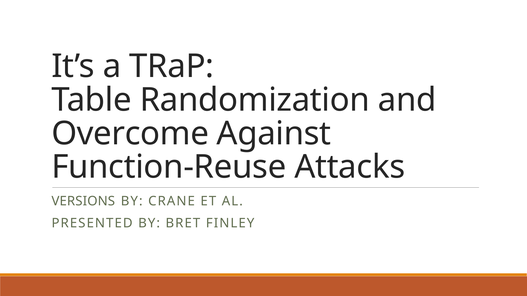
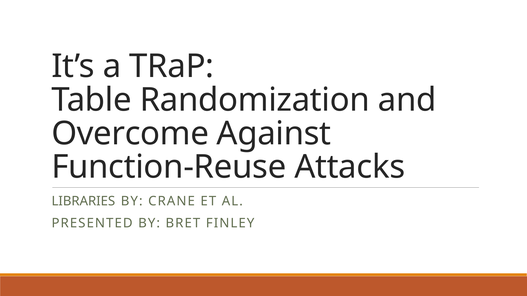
VERSIONS: VERSIONS -> LIBRARIES
